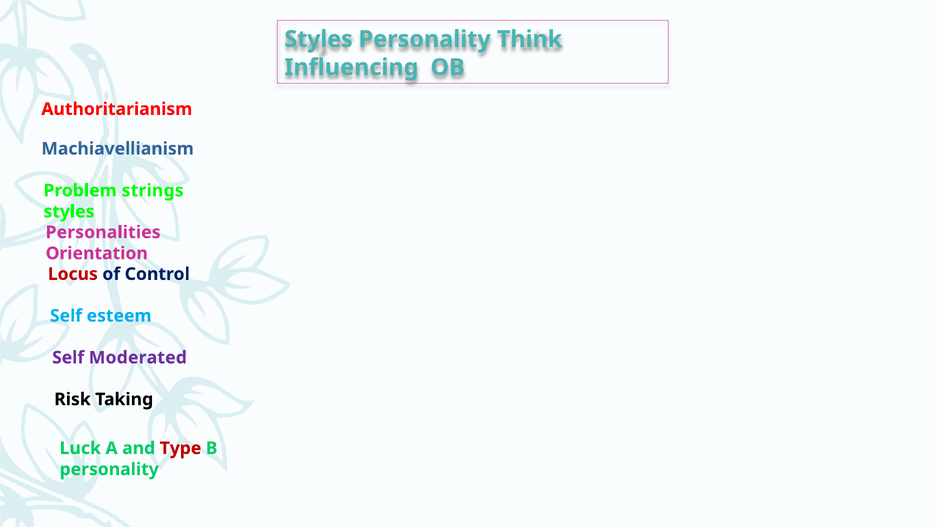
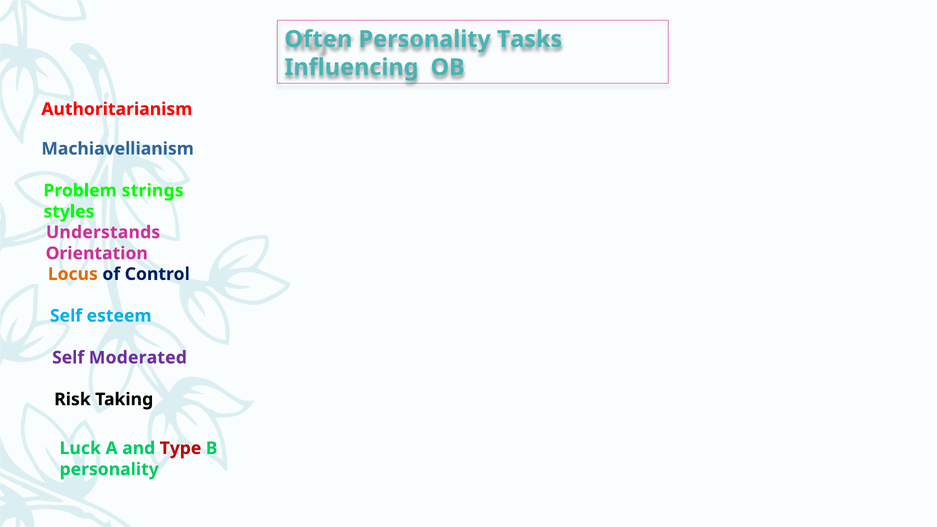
Styles at (319, 39): Styles -> Often
Think: Think -> Tasks
Personalities: Personalities -> Understands
Locus colour: red -> orange
